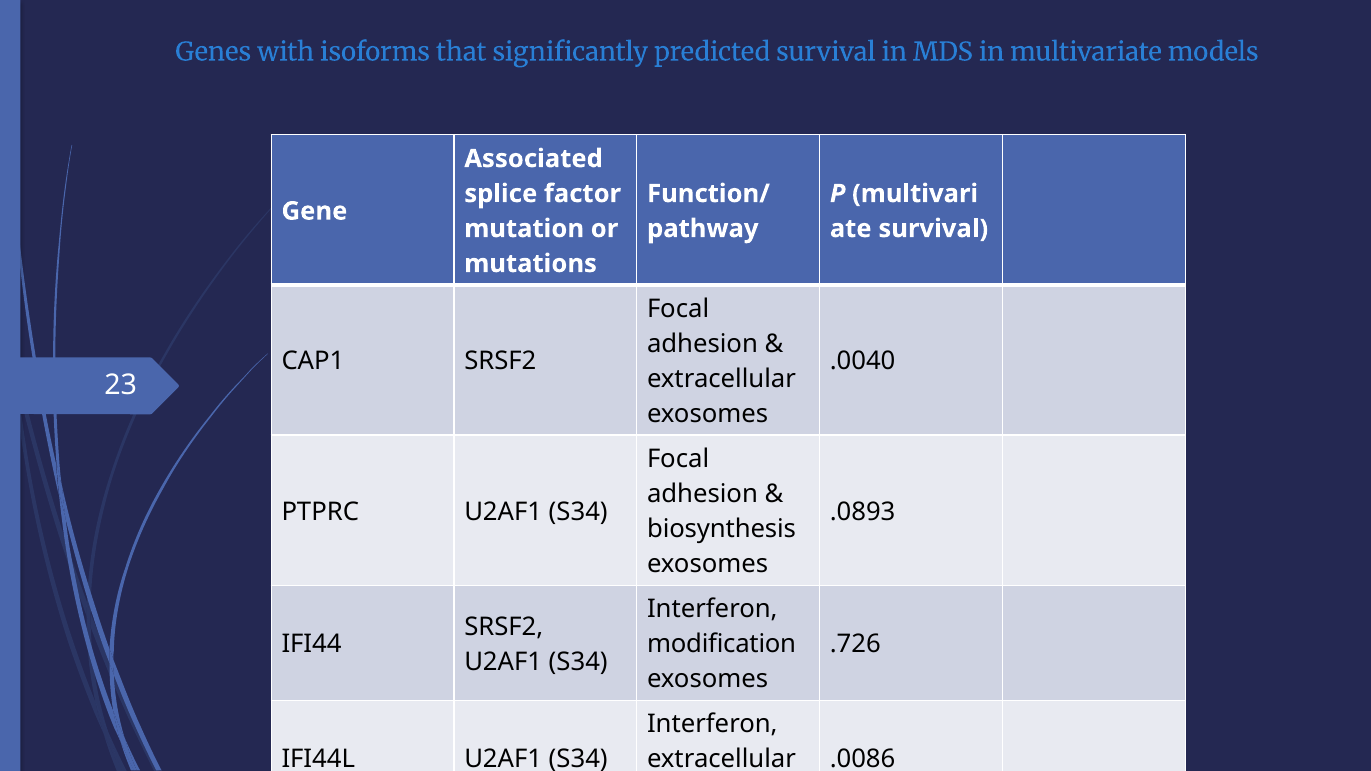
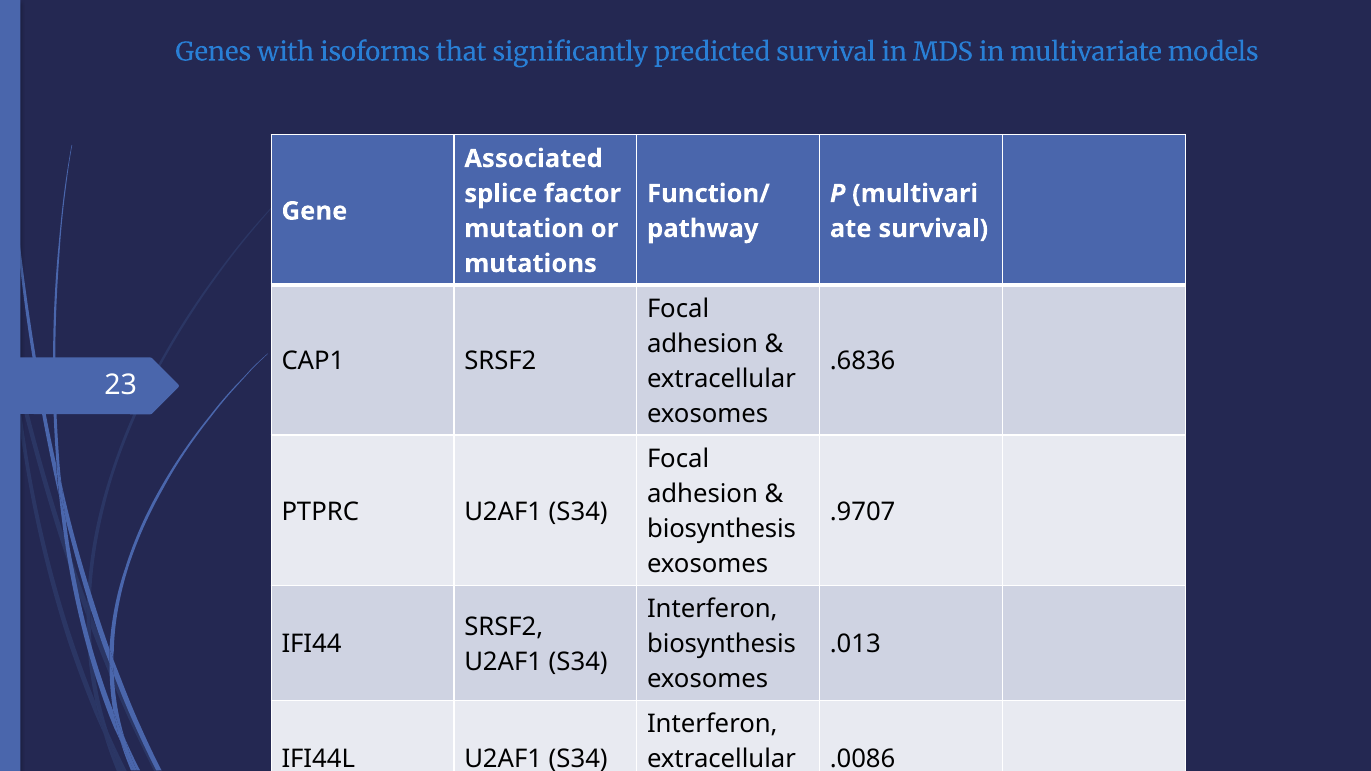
.0040: .0040 -> .6836
.0893: .0893 -> .9707
modification at (722, 644): modification -> biosynthesis
.726: .726 -> .013
